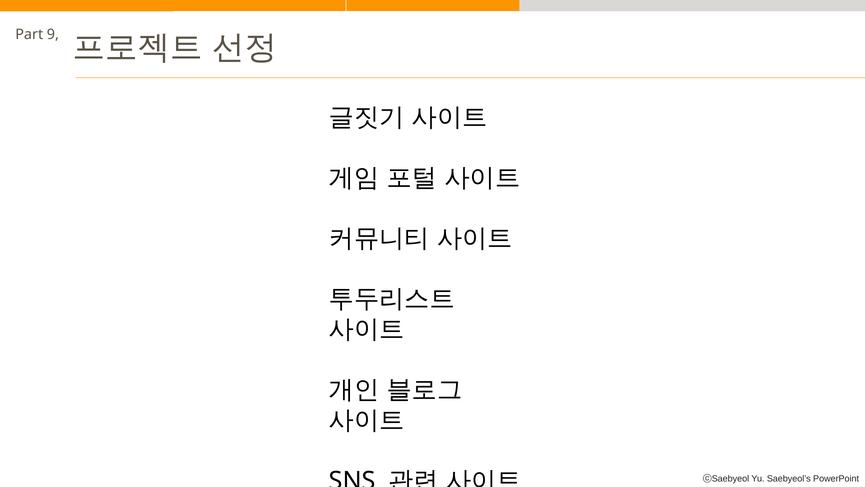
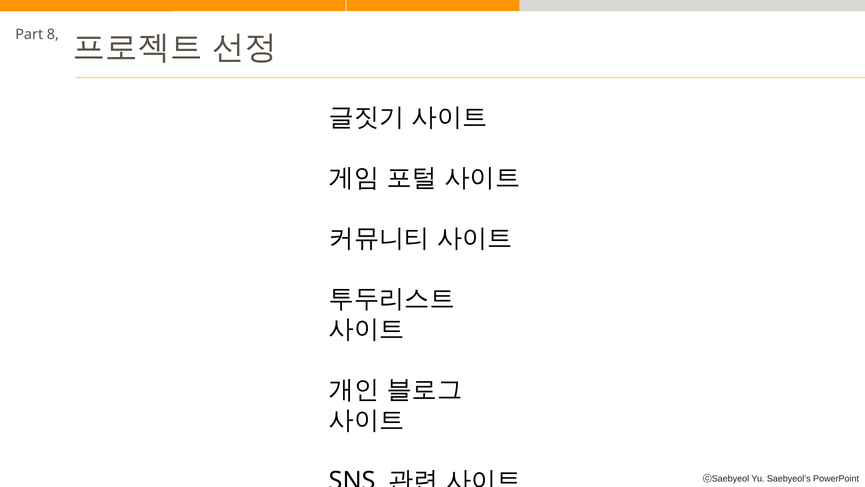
9: 9 -> 8
